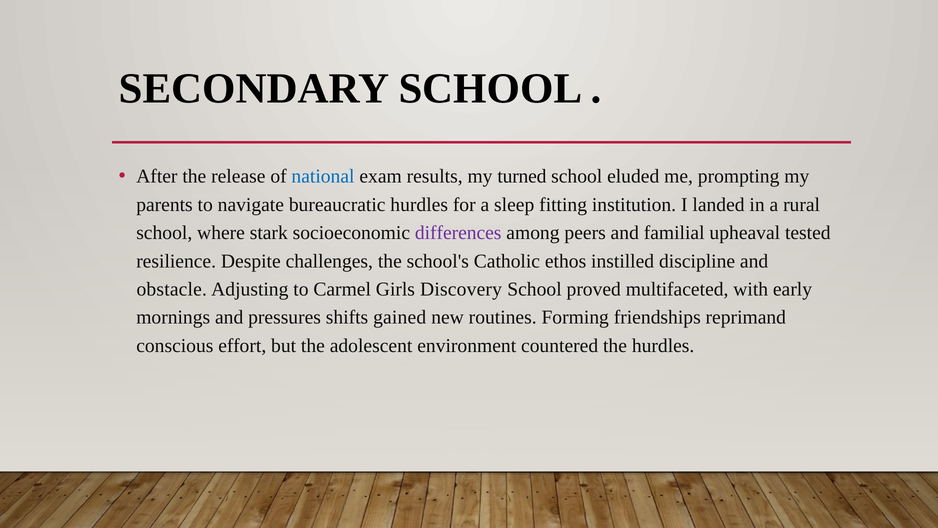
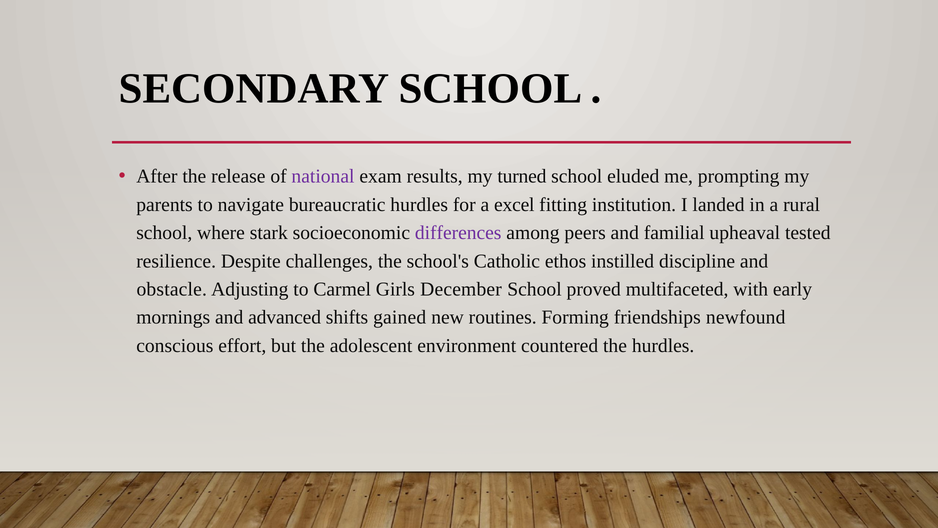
national colour: blue -> purple
sleep: sleep -> excel
Discovery: Discovery -> December
pressures: pressures -> advanced
reprimand: reprimand -> newfound
